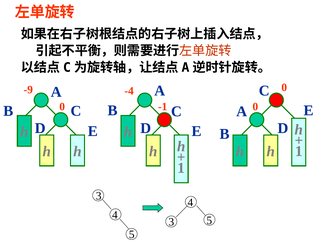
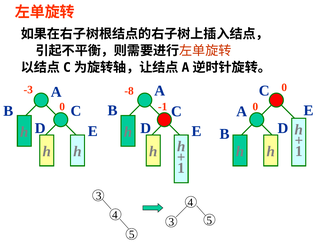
-9: -9 -> -3
-4: -4 -> -8
